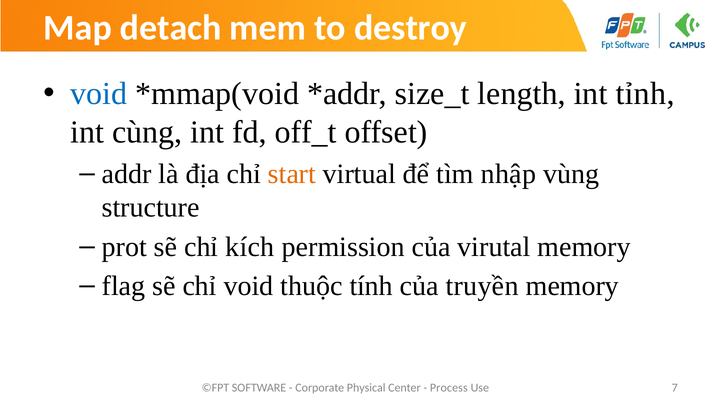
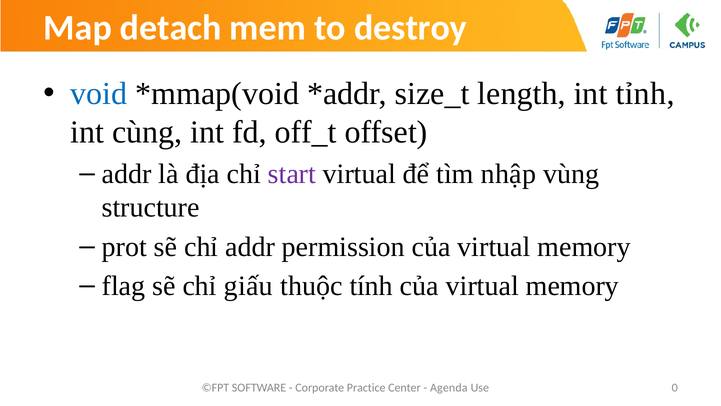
start colour: orange -> purple
chỉ kích: kích -> addr
permission của virutal: virutal -> virtual
chỉ void: void -> giấu
tính của truyền: truyền -> virtual
Physical: Physical -> Practice
Process: Process -> Agenda
7: 7 -> 0
